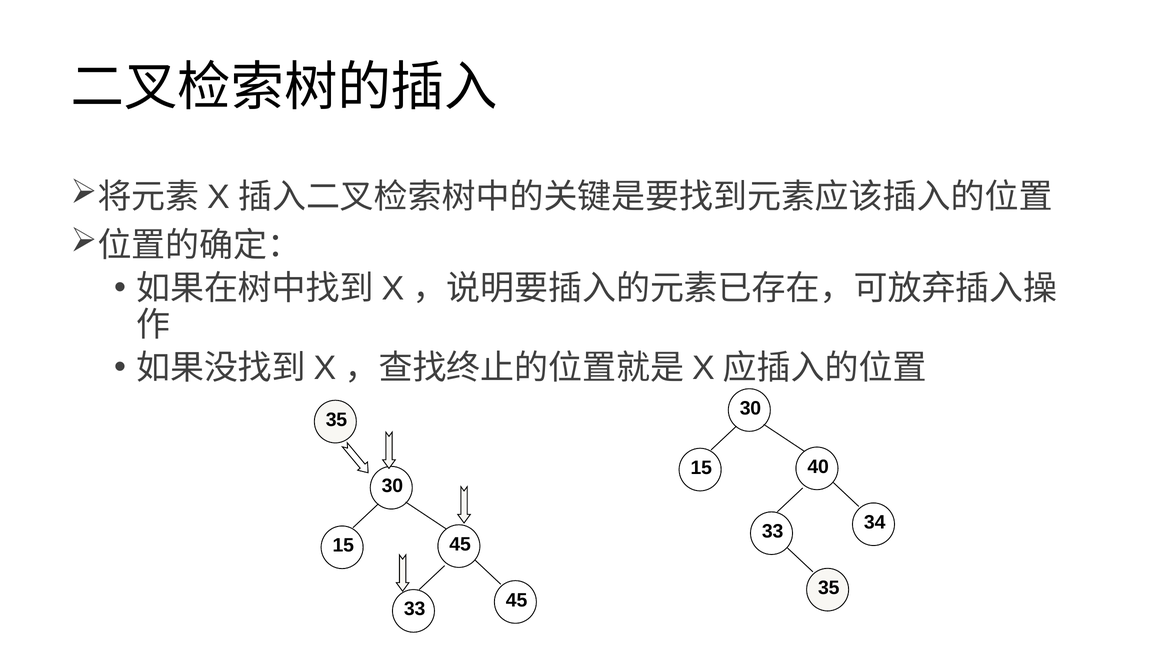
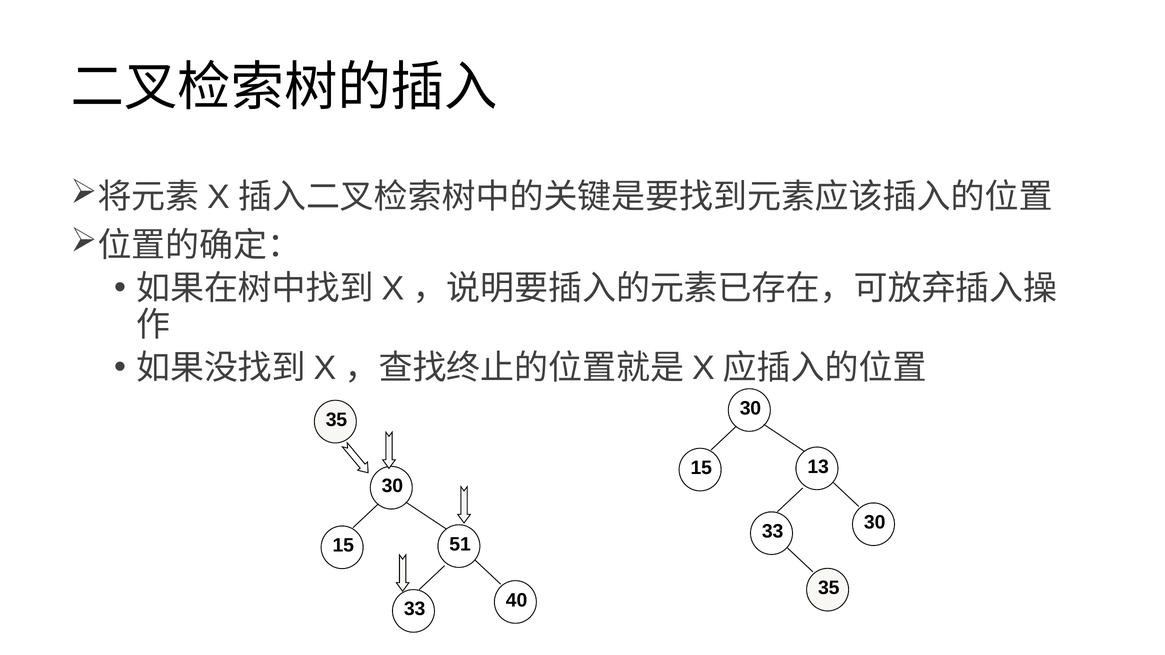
40: 40 -> 13
33 34: 34 -> 30
15 45: 45 -> 51
33 45: 45 -> 40
